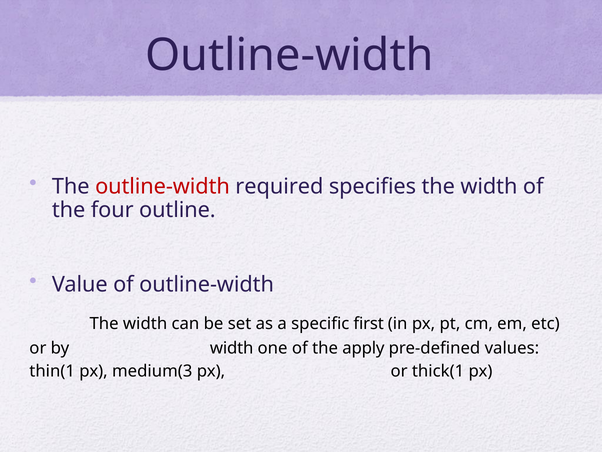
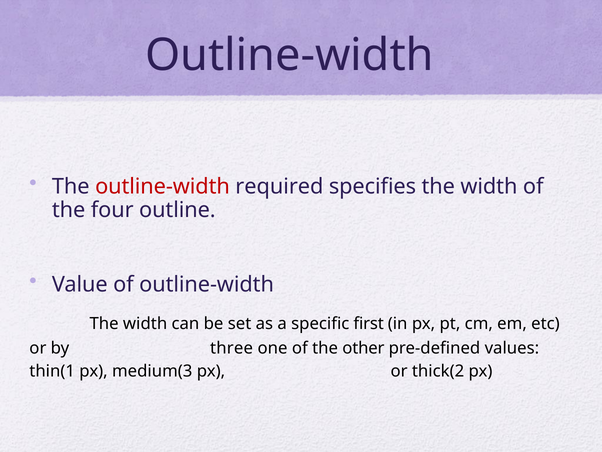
by width: width -> three
apply: apply -> other
thick(1: thick(1 -> thick(2
